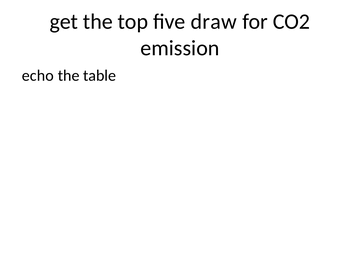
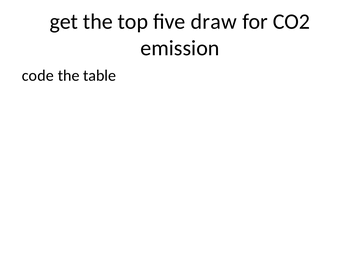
echo: echo -> code
